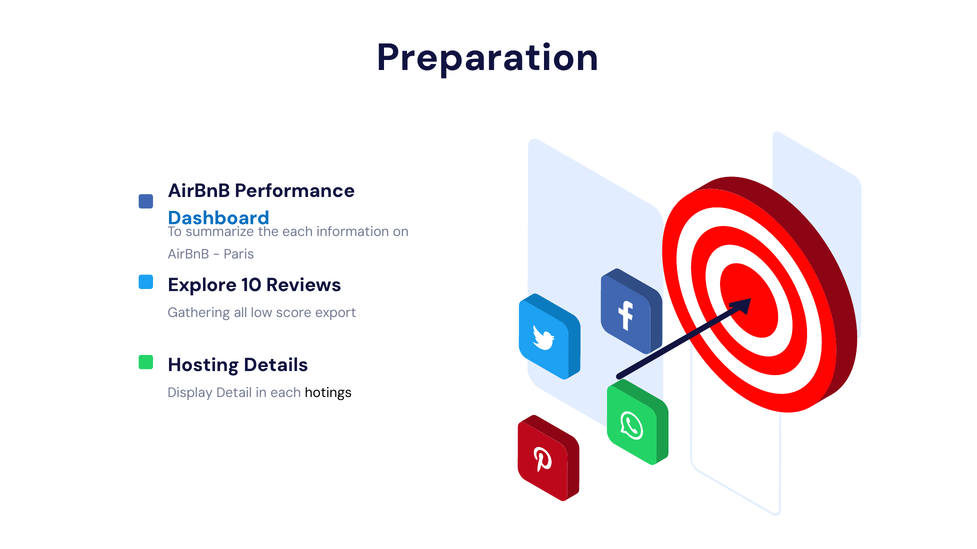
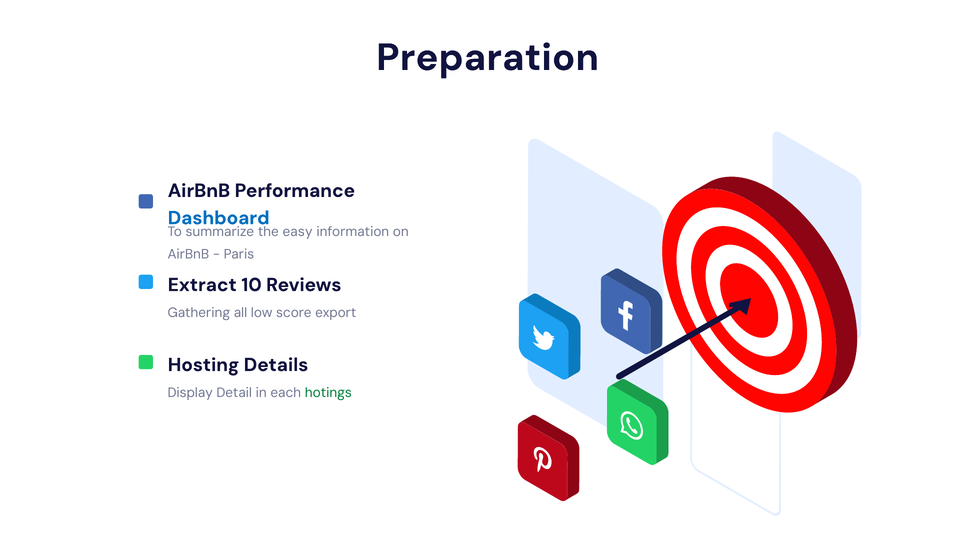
the each: each -> easy
Explore: Explore -> Extract
hotings colour: black -> green
